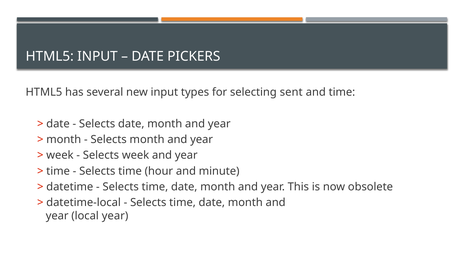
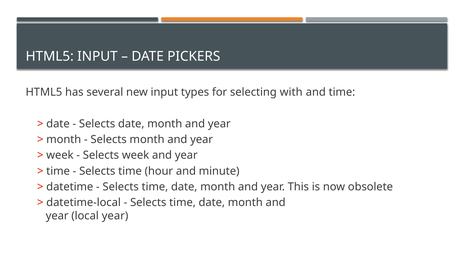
sent: sent -> with
